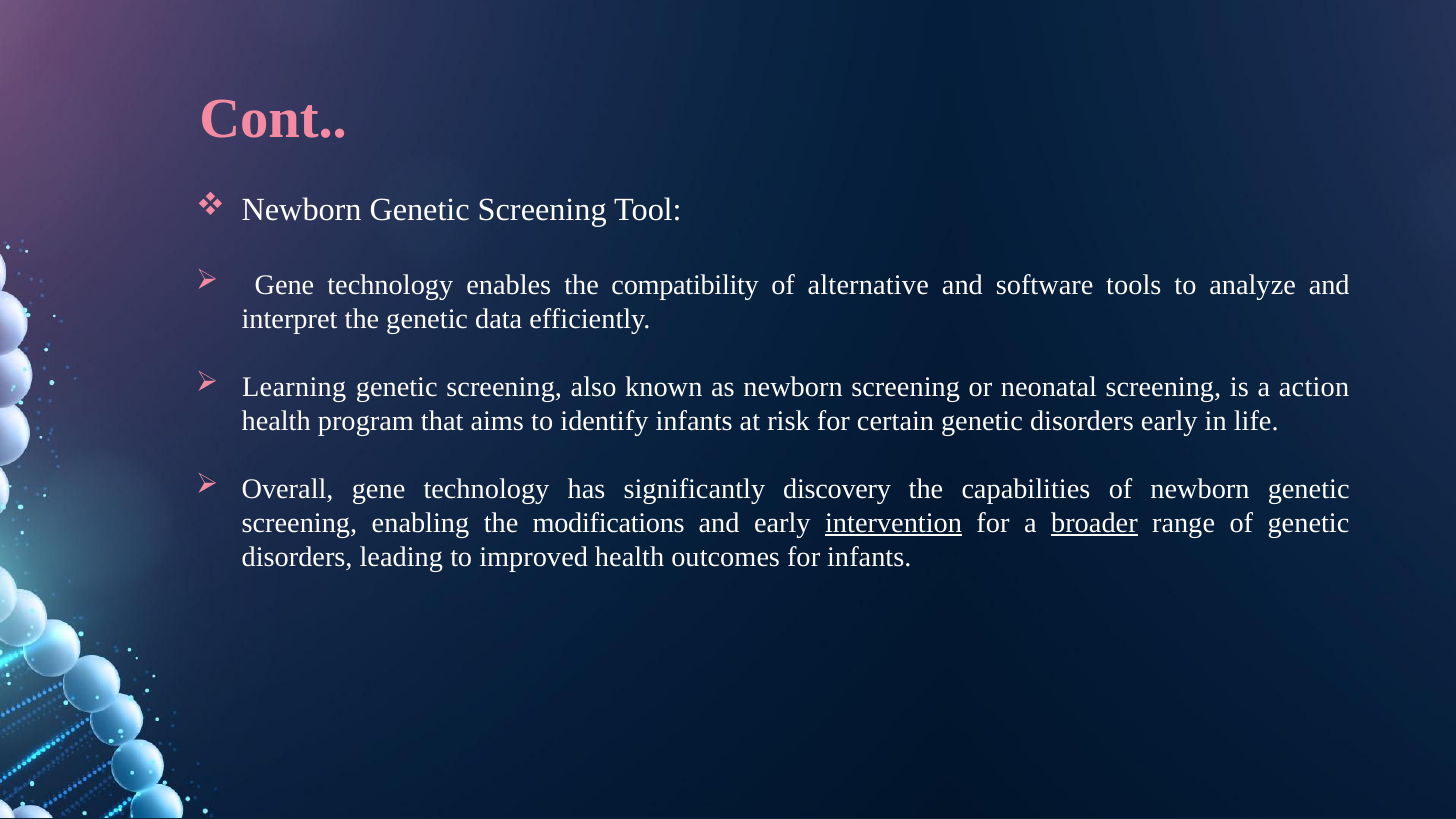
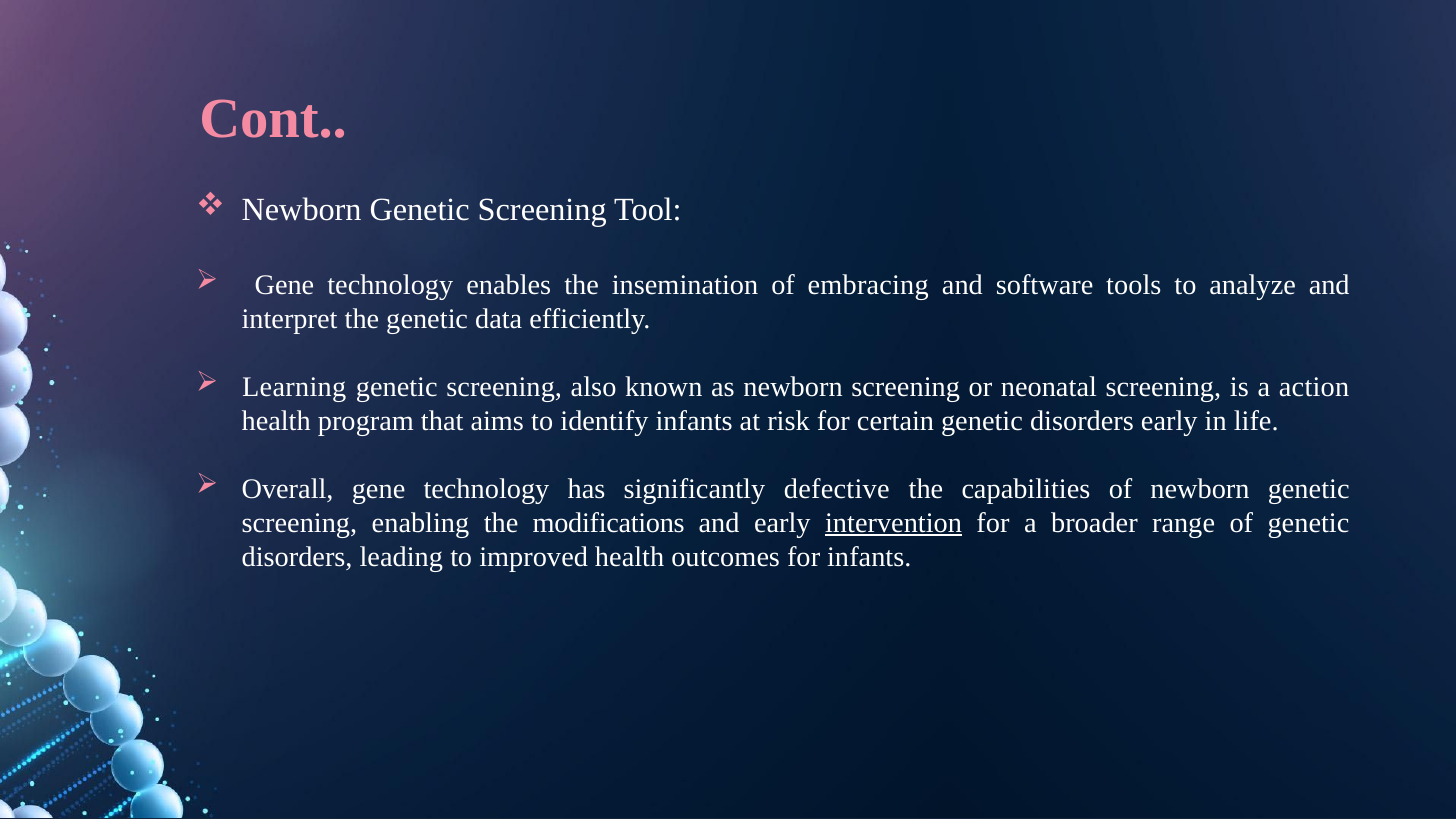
compatibility: compatibility -> insemination
alternative: alternative -> embracing
discovery: discovery -> defective
broader underline: present -> none
